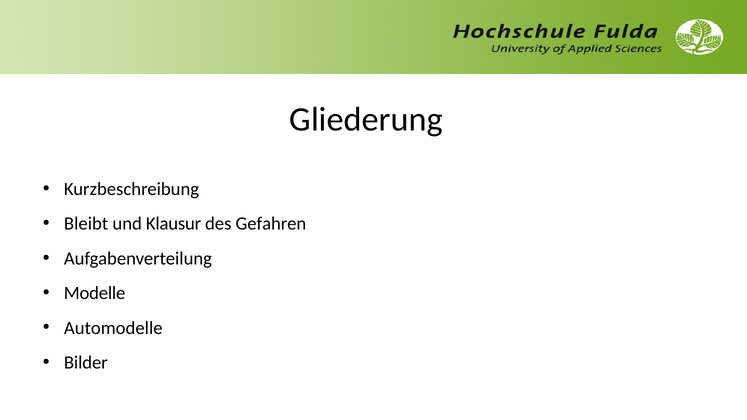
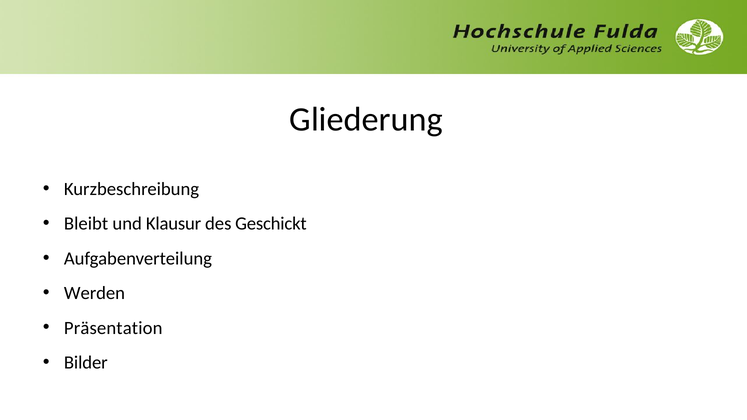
Gefahren: Gefahren -> Geschickt
Modelle: Modelle -> Werden
Automodelle: Automodelle -> Präsentation
